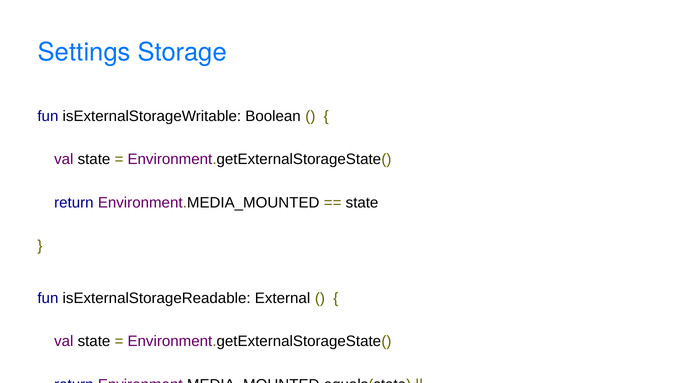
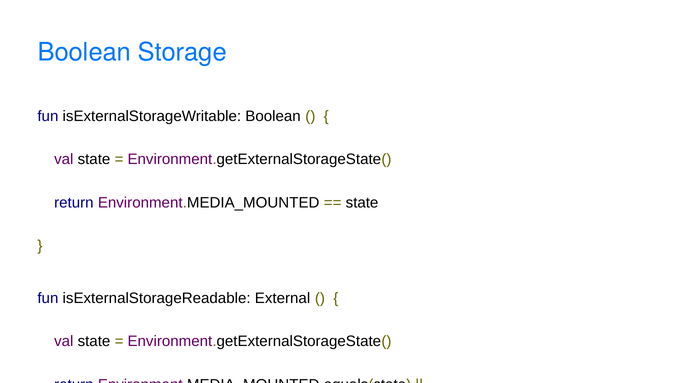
Settings at (84, 52): Settings -> Boolean
